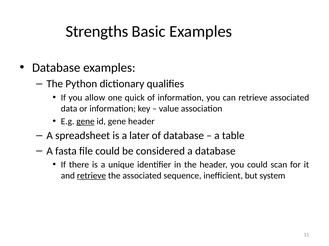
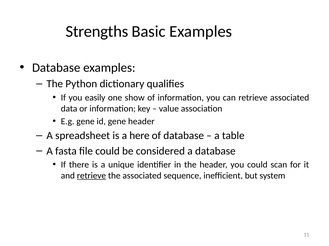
allow: allow -> easily
quick: quick -> show
gene at (85, 122) underline: present -> none
later: later -> here
